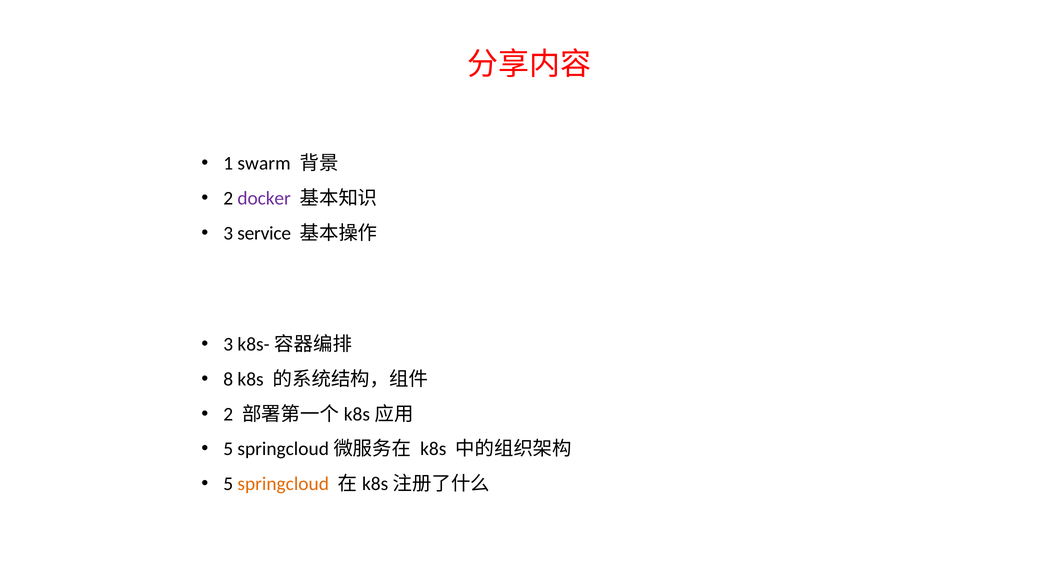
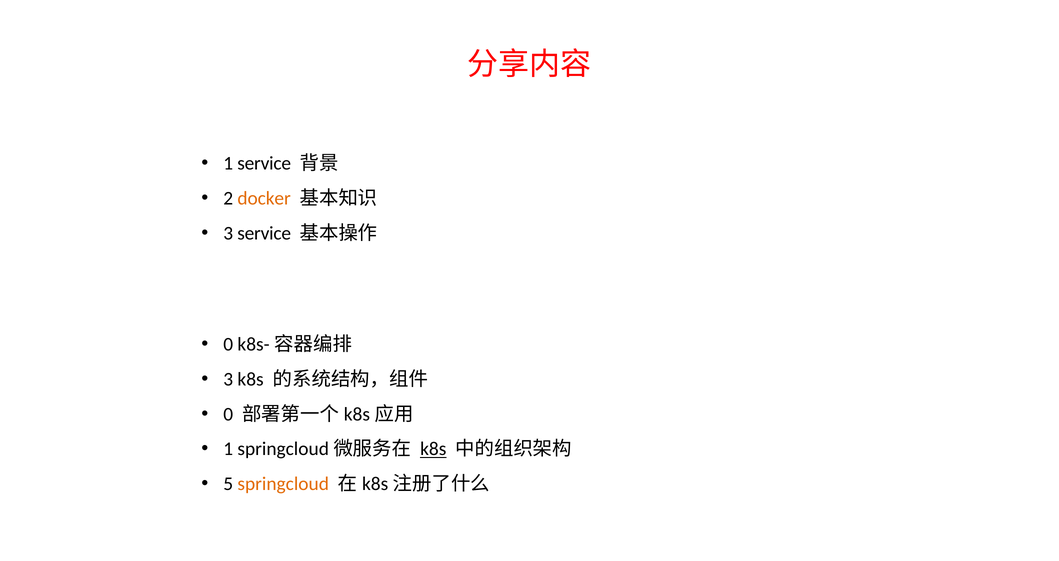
1 swarm: swarm -> service
docker colour: purple -> orange
3 at (228, 345): 3 -> 0
8 at (228, 380): 8 -> 3
2 at (228, 415): 2 -> 0
5 at (228, 449): 5 -> 1
k8s at (433, 449) underline: none -> present
